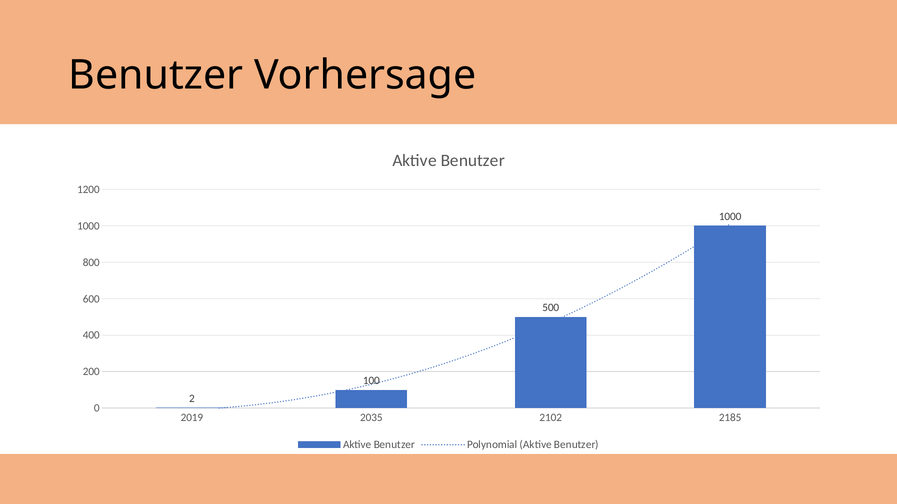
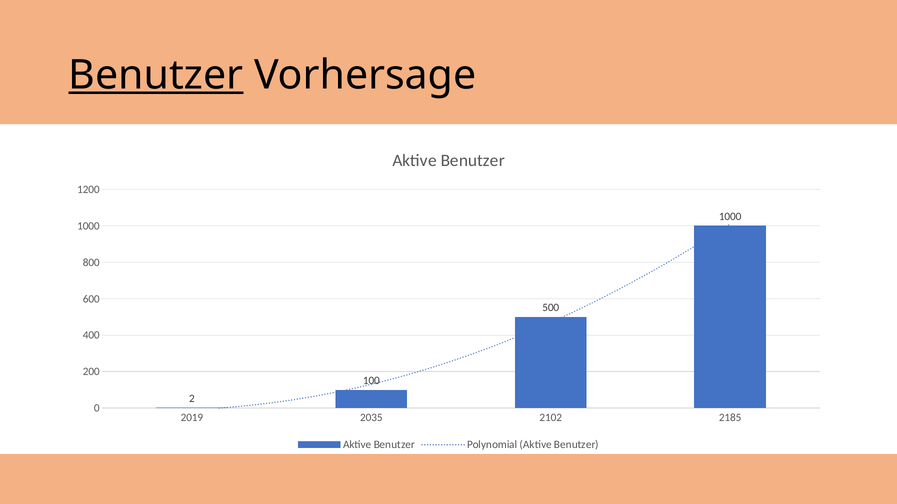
Benutzer at (156, 75) underline: none -> present
